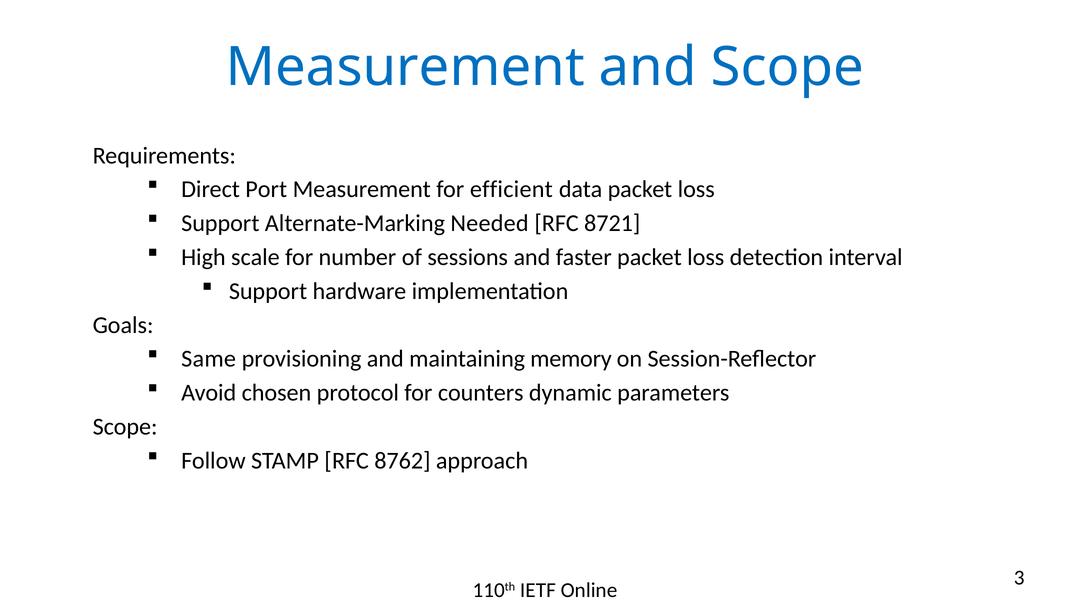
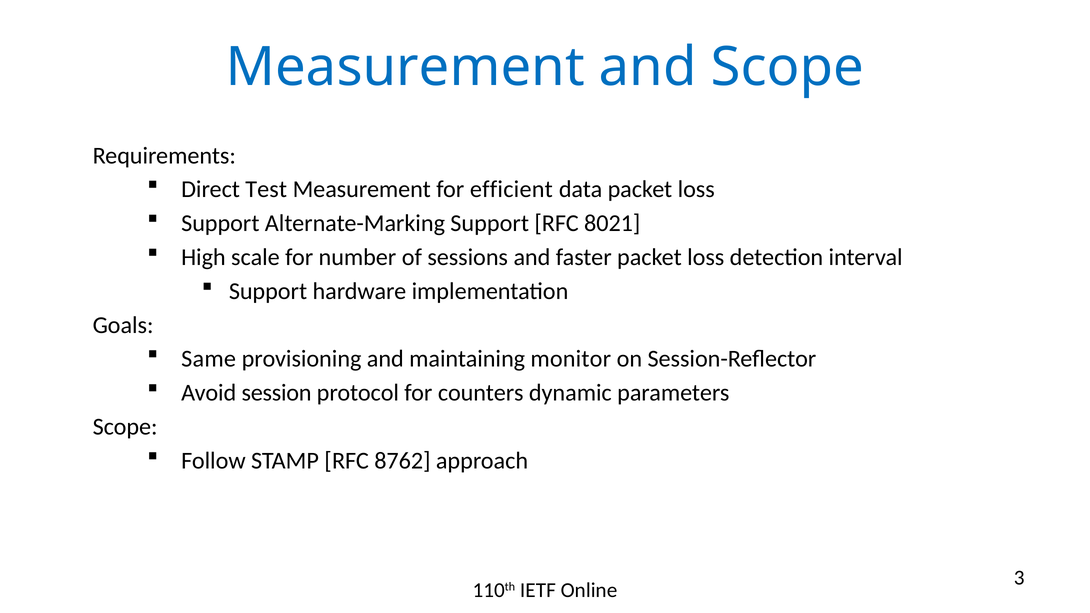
Port: Port -> Test
Alternate-Marking Needed: Needed -> Support
8721: 8721 -> 8021
memory: memory -> monitor
chosen: chosen -> session
